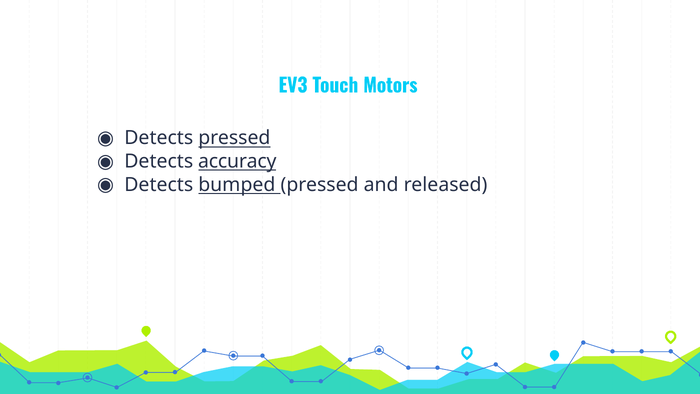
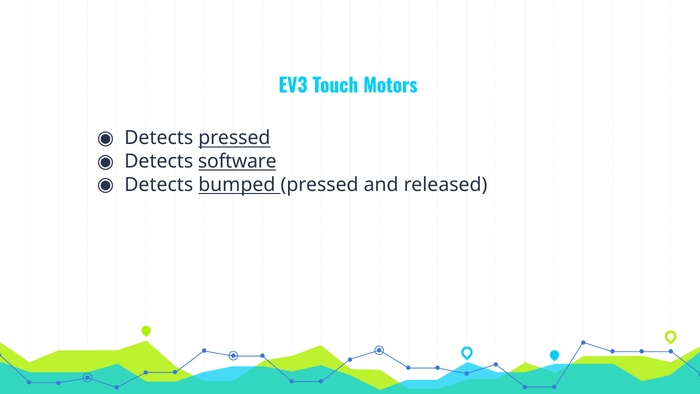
accuracy: accuracy -> software
